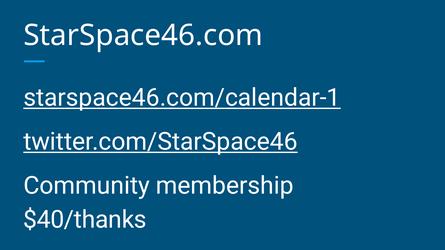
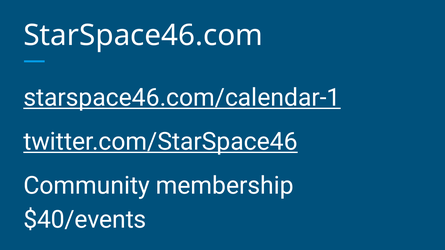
$40/thanks: $40/thanks -> $40/events
